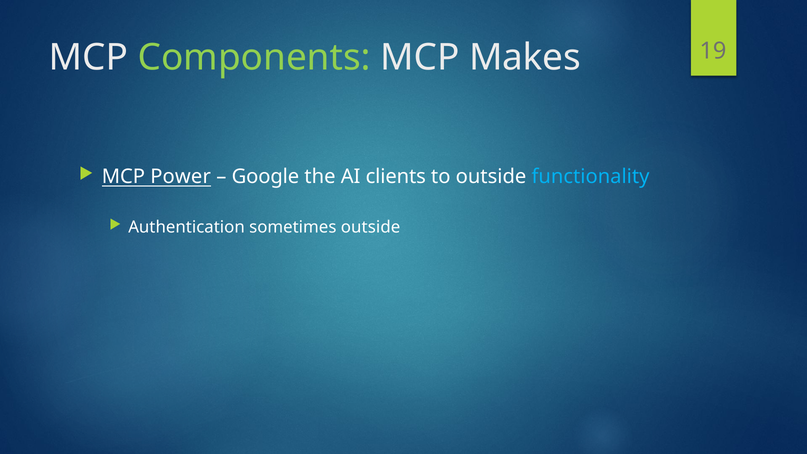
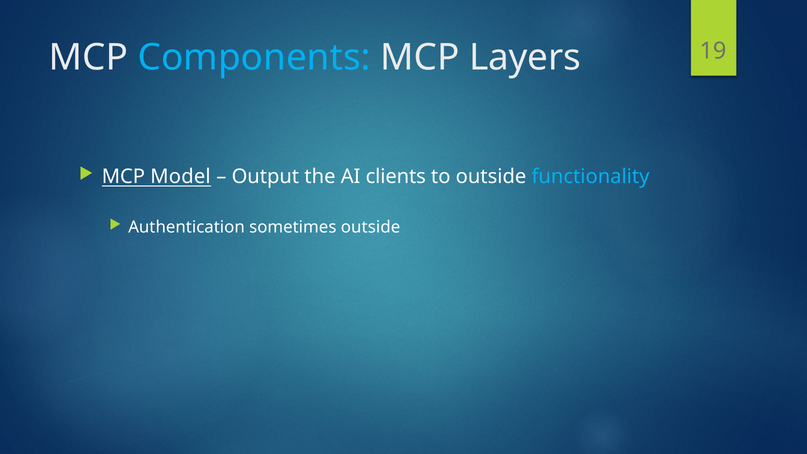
Components colour: light green -> light blue
Makes: Makes -> Layers
Power: Power -> Model
Google: Google -> Output
